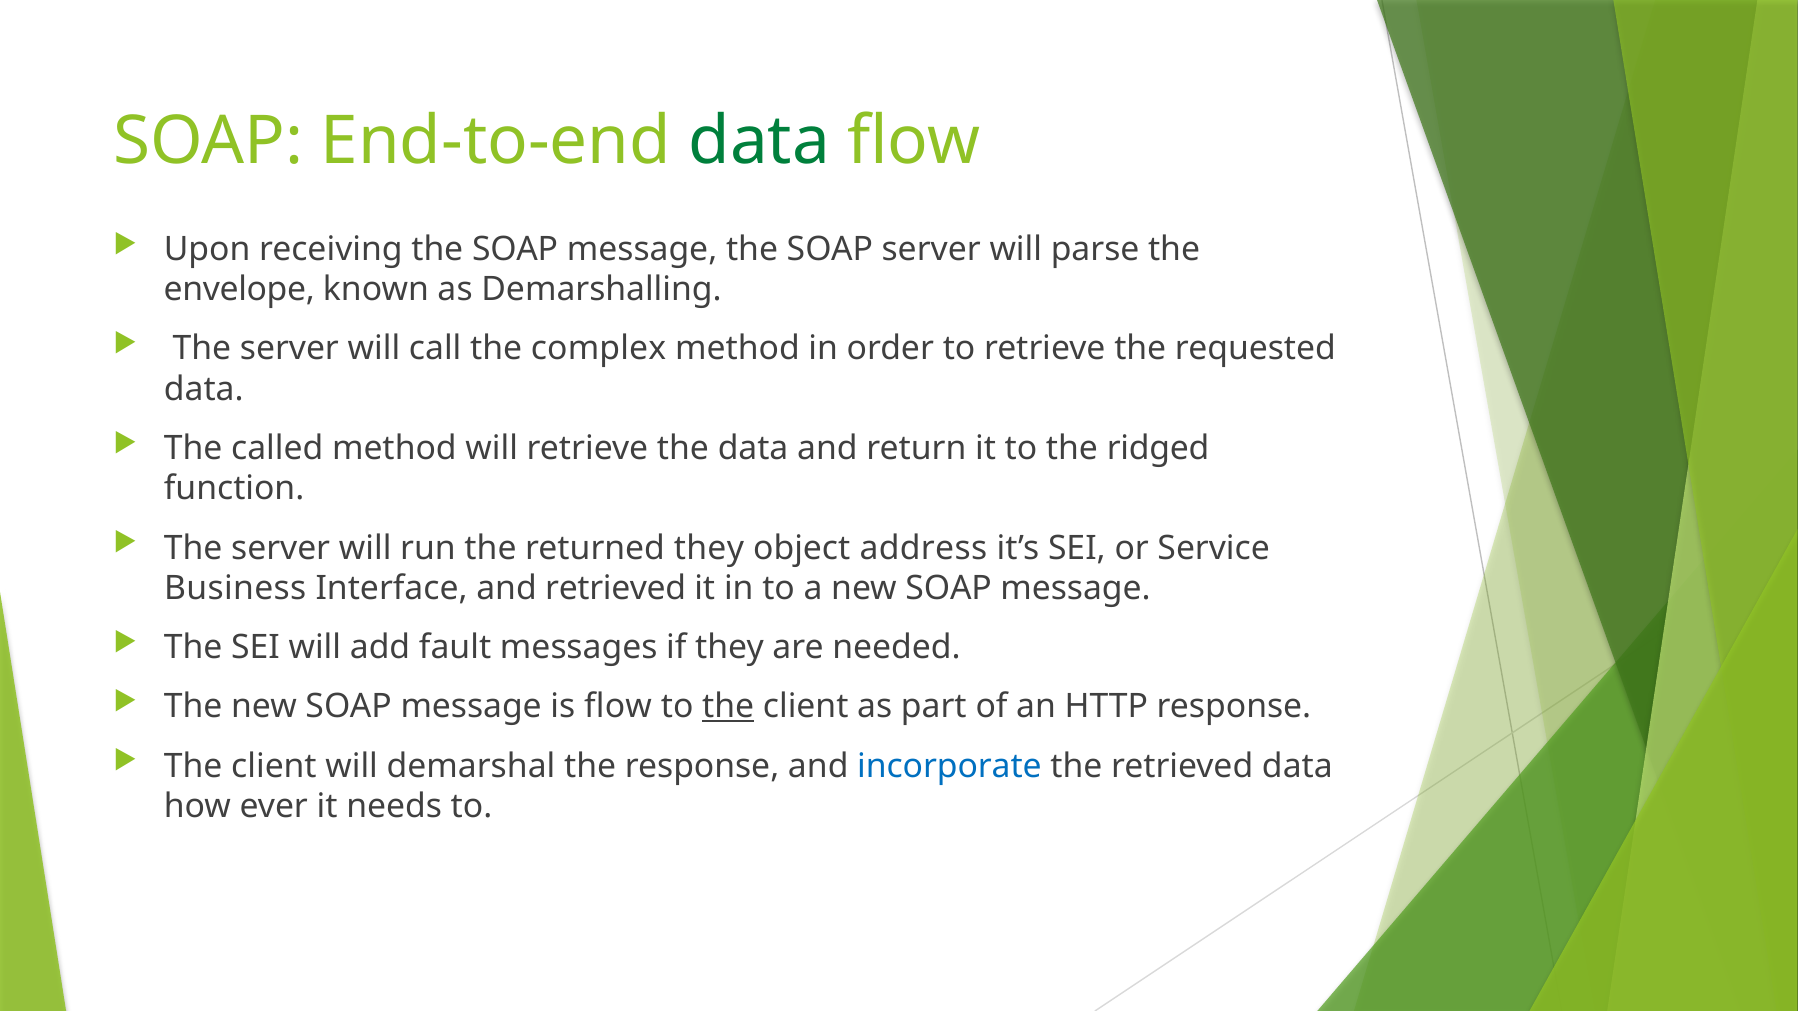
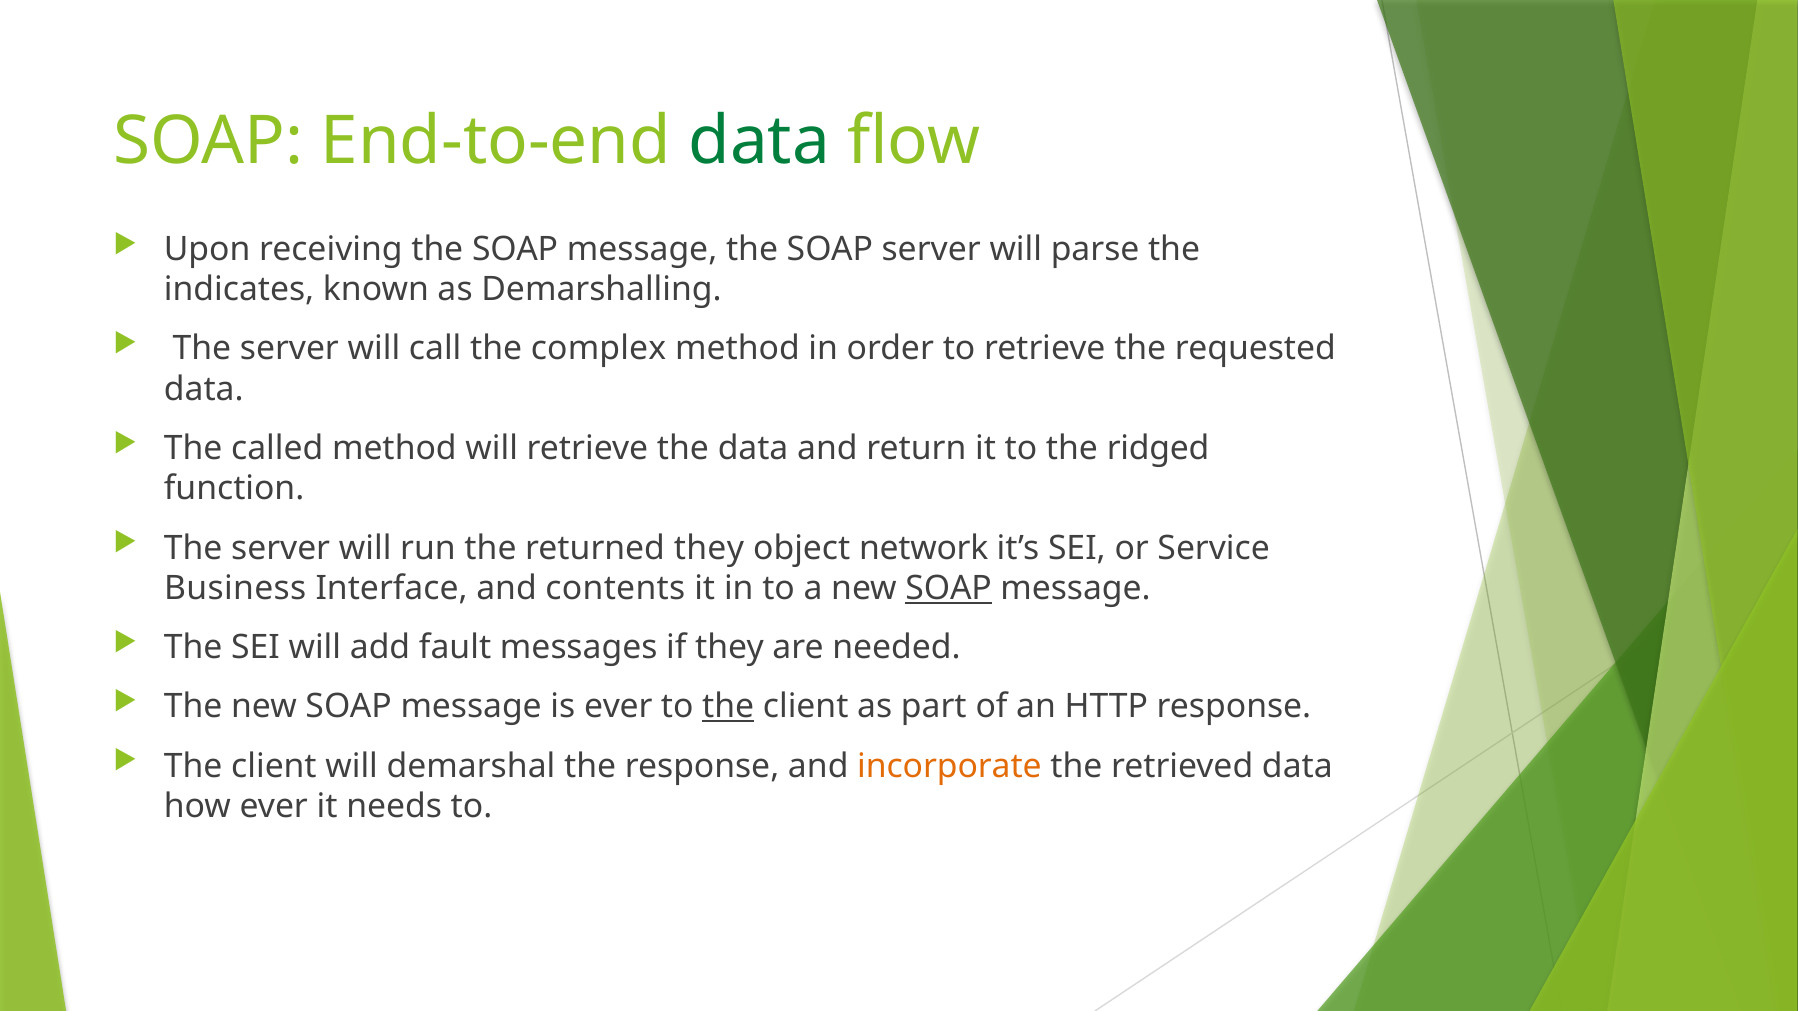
envelope: envelope -> indicates
address: address -> network
and retrieved: retrieved -> contents
SOAP at (949, 589) underline: none -> present
is flow: flow -> ever
incorporate colour: blue -> orange
